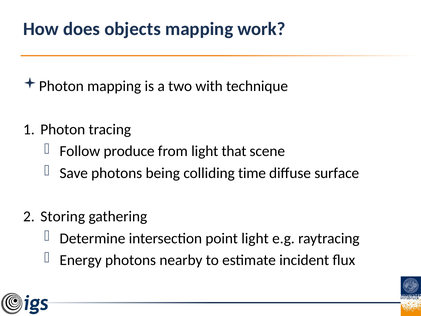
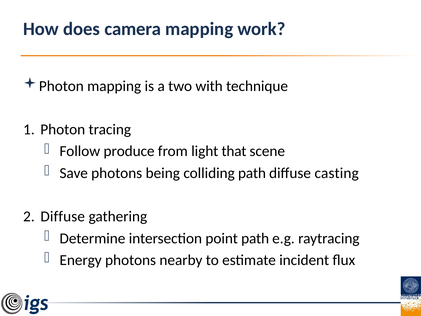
objects: objects -> camera
colliding time: time -> path
surface: surface -> casting
Storing at (63, 216): Storing -> Diffuse
point light: light -> path
